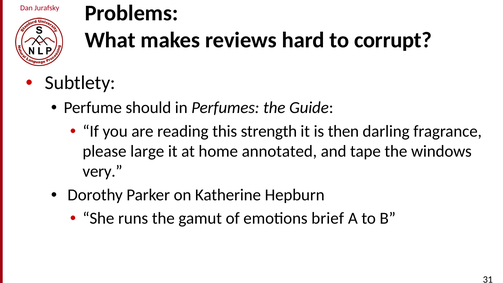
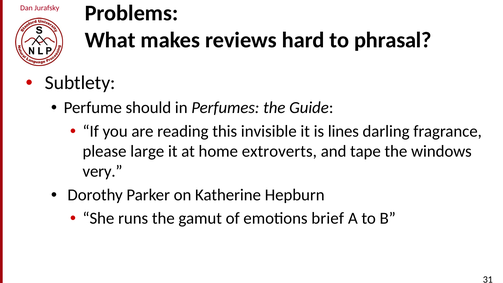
corrupt: corrupt -> phrasal
strength: strength -> invisible
then: then -> lines
annotated: annotated -> extroverts
